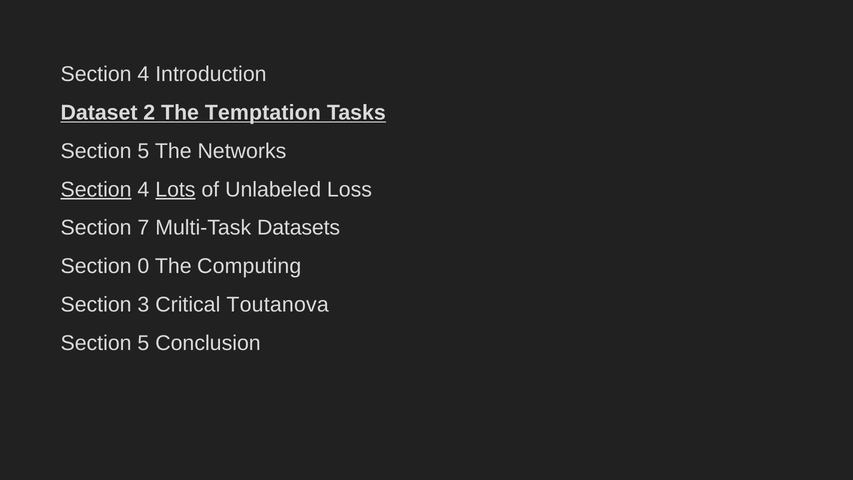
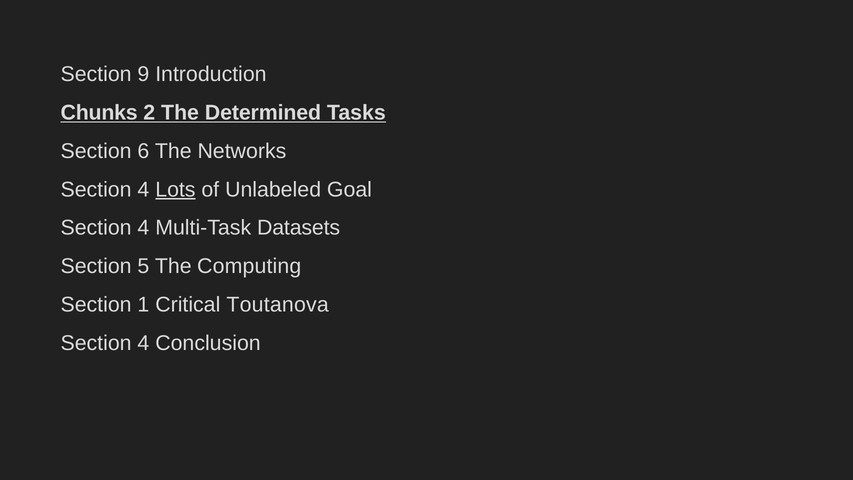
4 at (143, 74): 4 -> 9
Dataset: Dataset -> Chunks
Temptation: Temptation -> Determined
5 at (143, 151): 5 -> 6
Section at (96, 189) underline: present -> none
Loss: Loss -> Goal
7 at (143, 228): 7 -> 4
0: 0 -> 5
3: 3 -> 1
5 at (143, 343): 5 -> 4
